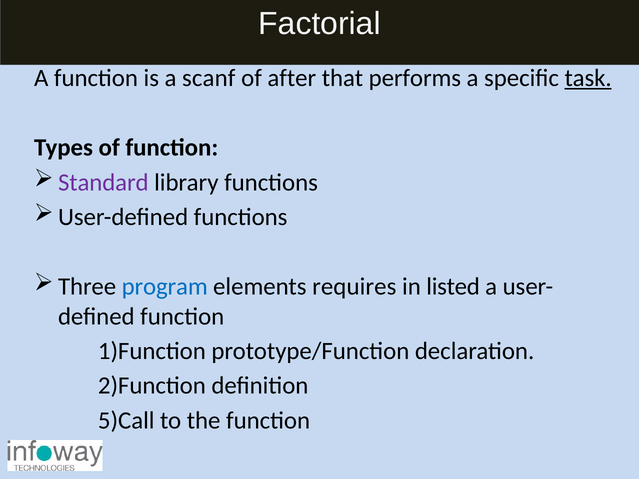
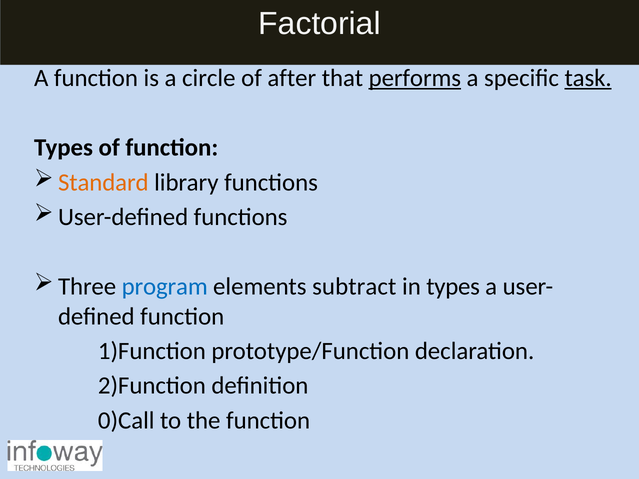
scanf: scanf -> circle
performs underline: none -> present
Standard colour: purple -> orange
requires: requires -> subtract
in listed: listed -> types
5)Call: 5)Call -> 0)Call
